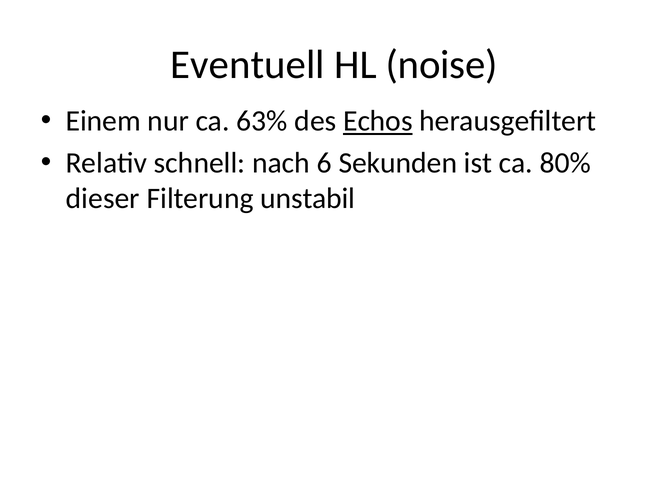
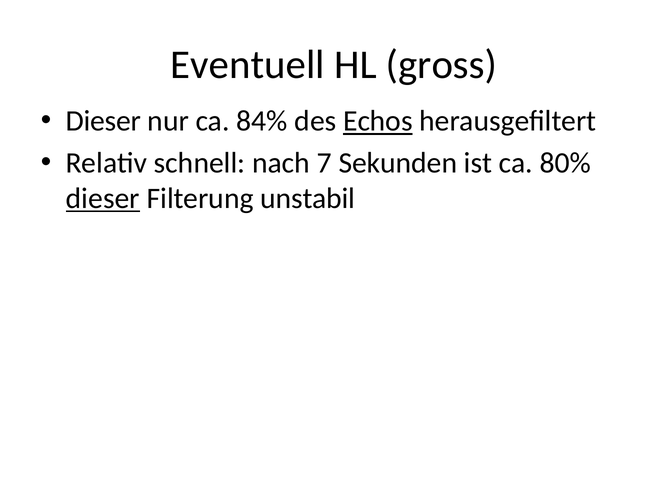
noise: noise -> gross
Einem at (103, 121): Einem -> Dieser
63%: 63% -> 84%
6: 6 -> 7
dieser at (103, 198) underline: none -> present
